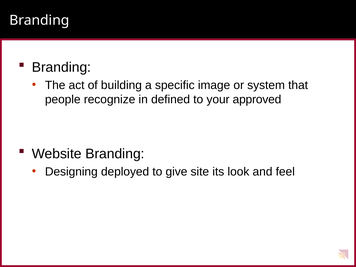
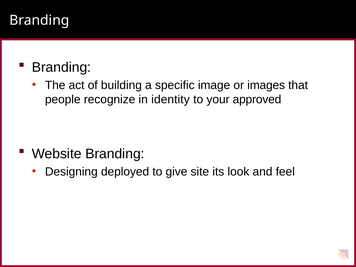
system: system -> images
defined: defined -> identity
